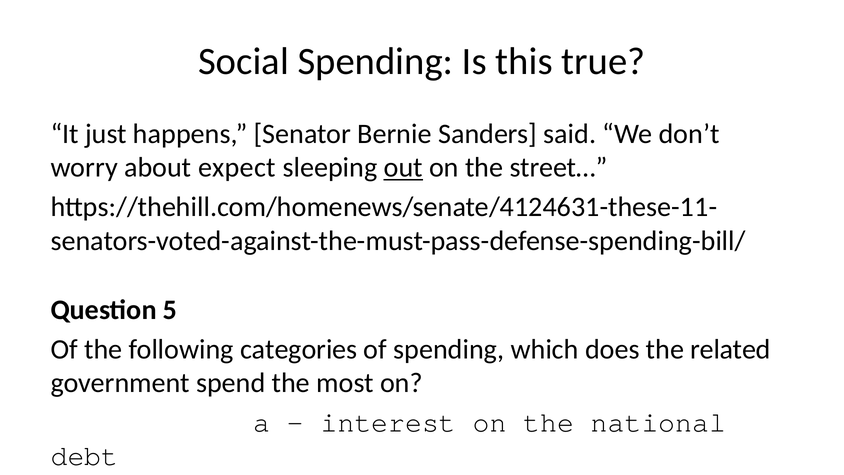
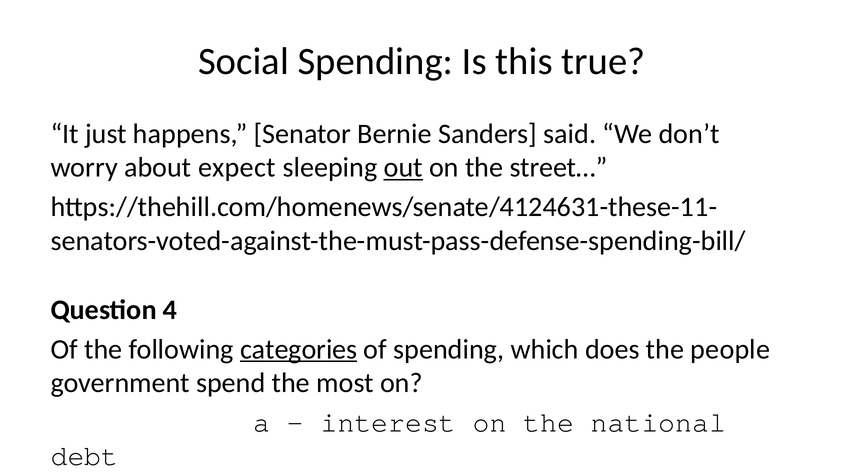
5: 5 -> 4
categories at (299, 349) underline: none -> present
related: related -> people
